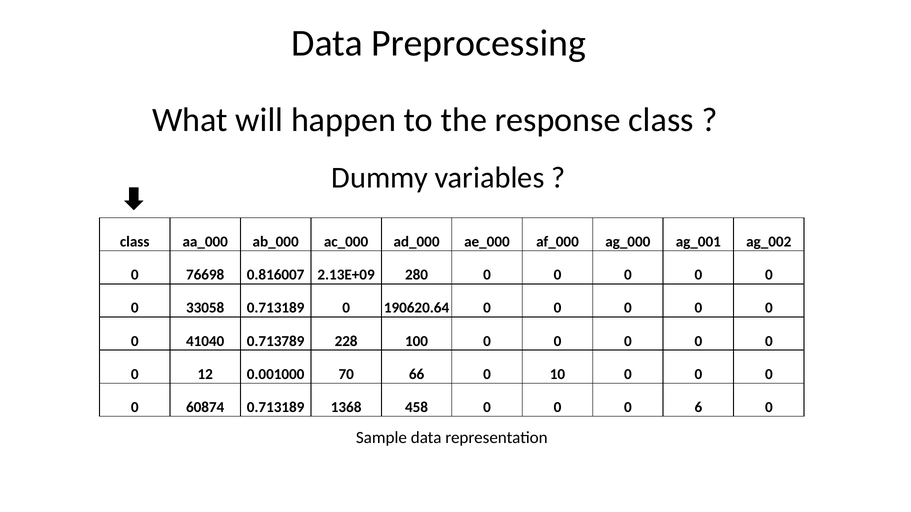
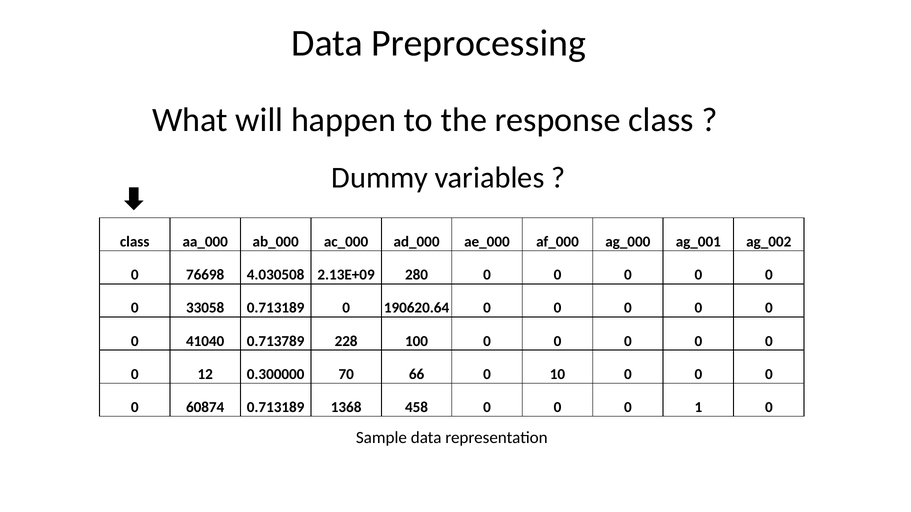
0.816007: 0.816007 -> 4.030508
0.001000: 0.001000 -> 0.300000
6: 6 -> 1
